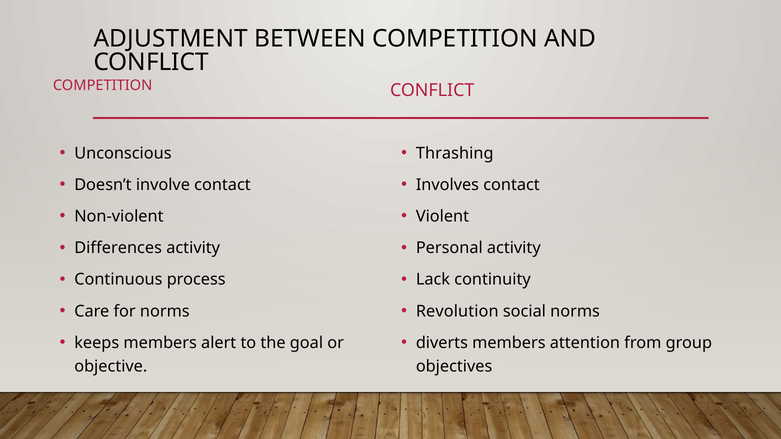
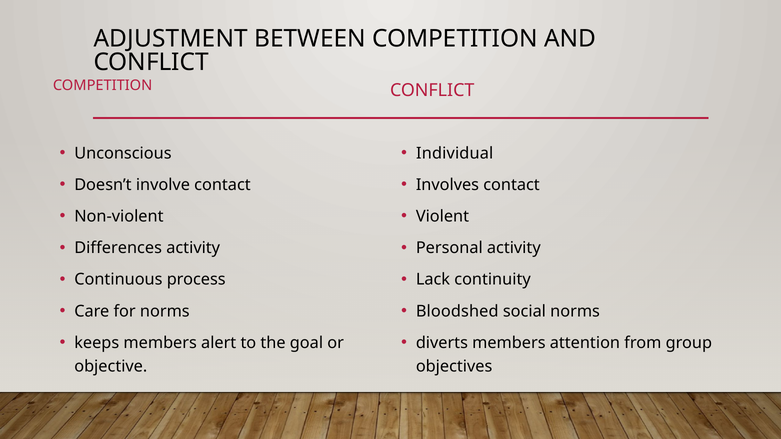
Thrashing: Thrashing -> Individual
Revolution: Revolution -> Bloodshed
